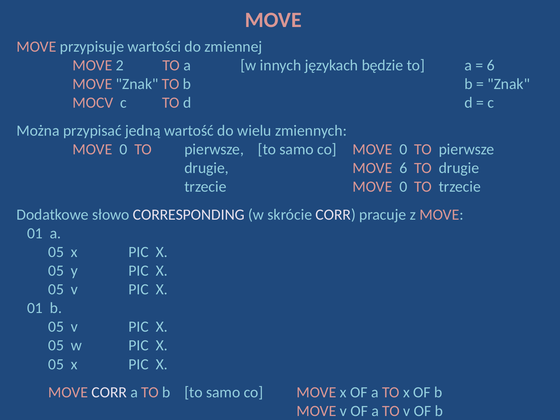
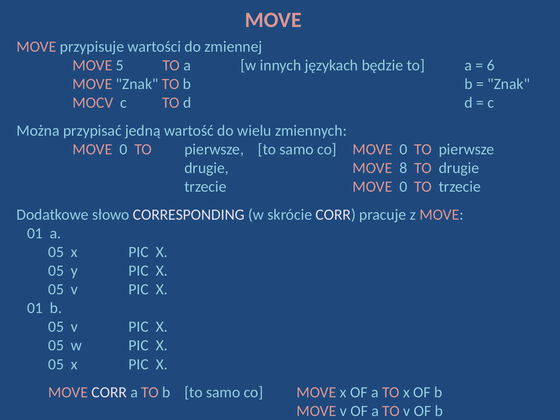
2: 2 -> 5
MOVE 6: 6 -> 8
